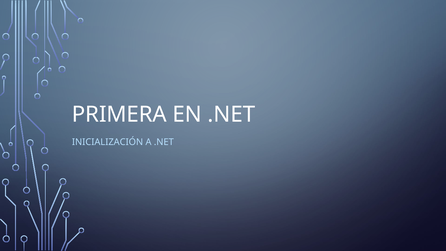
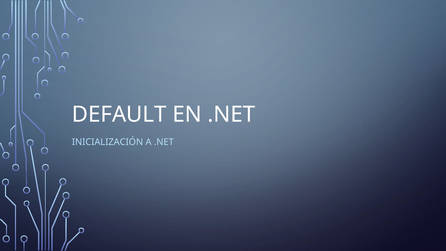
PRIMERA: PRIMERA -> DEFAULT
